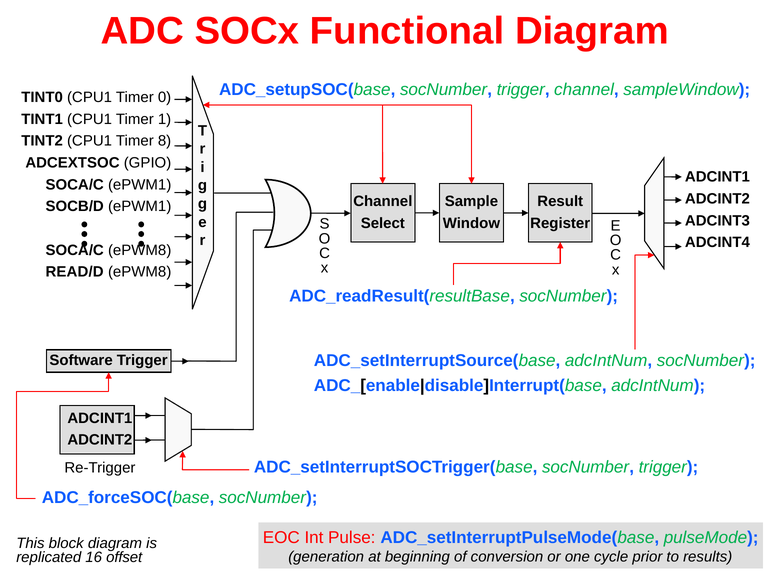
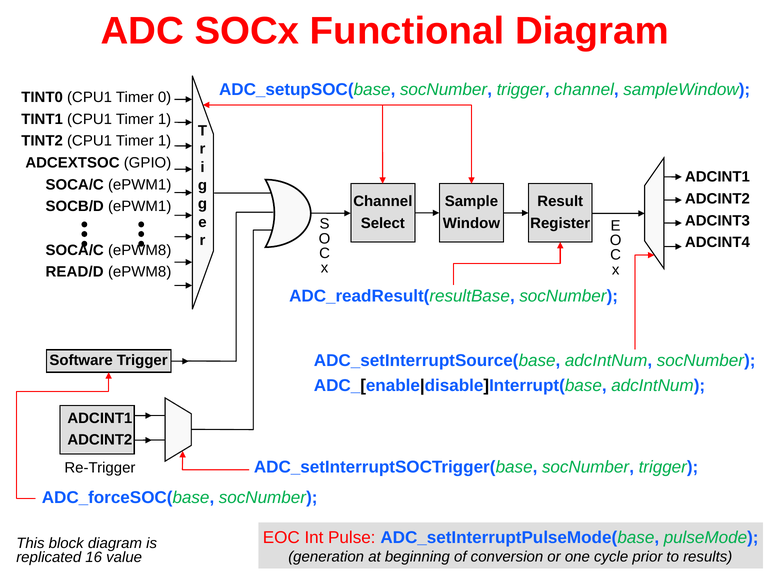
TINT2 CPU1 Timer 8: 8 -> 1
offset: offset -> value
